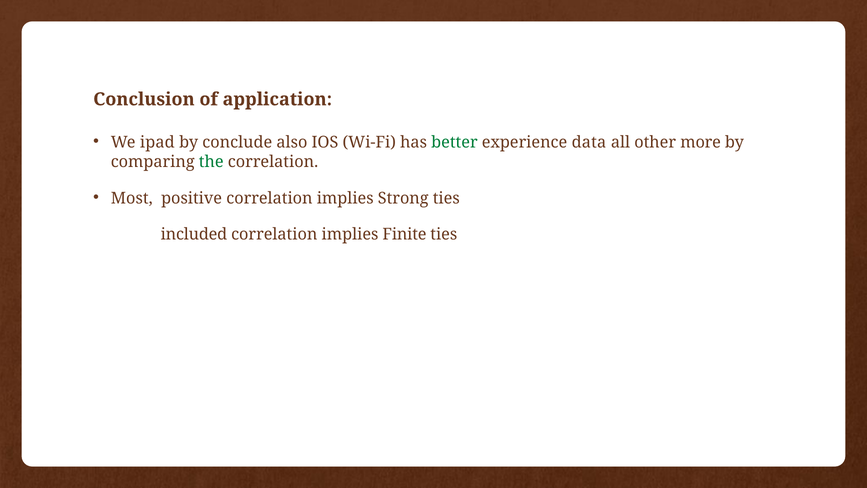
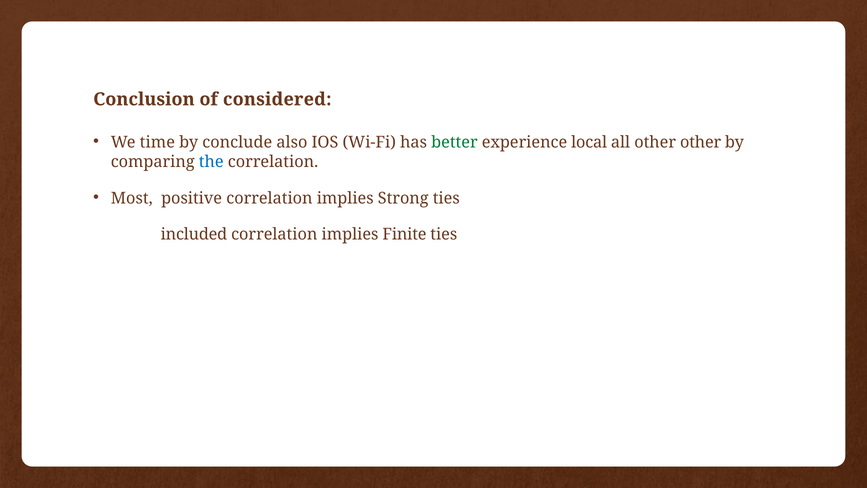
application: application -> considered
ipad: ipad -> time
data: data -> local
other more: more -> other
the colour: green -> blue
